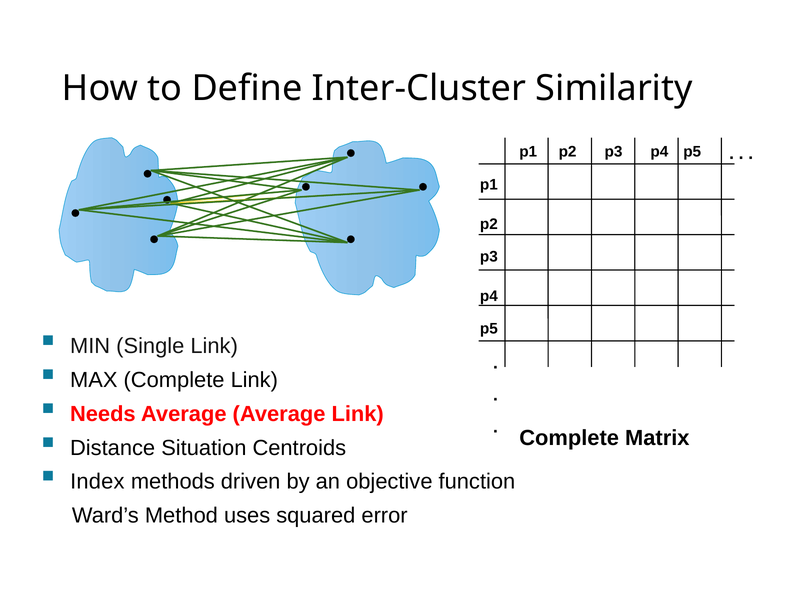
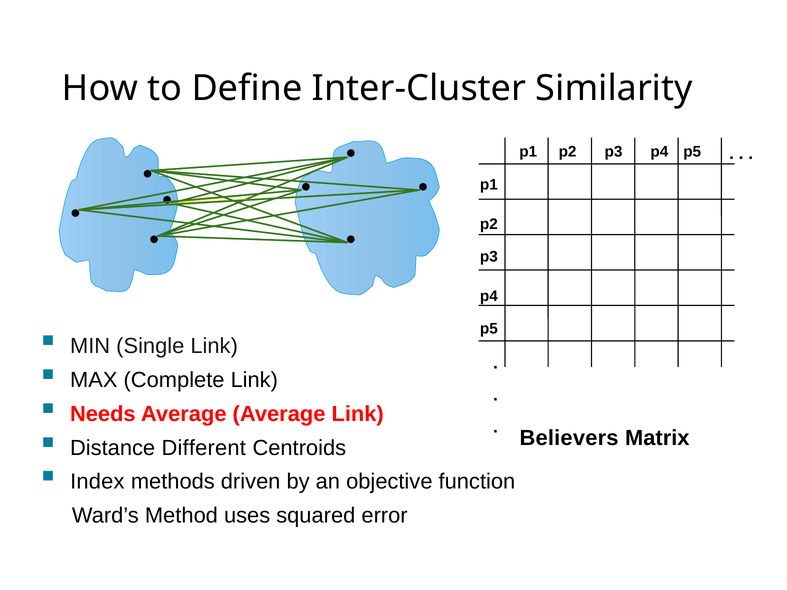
Complete at (569, 438): Complete -> Believers
Situation: Situation -> Different
